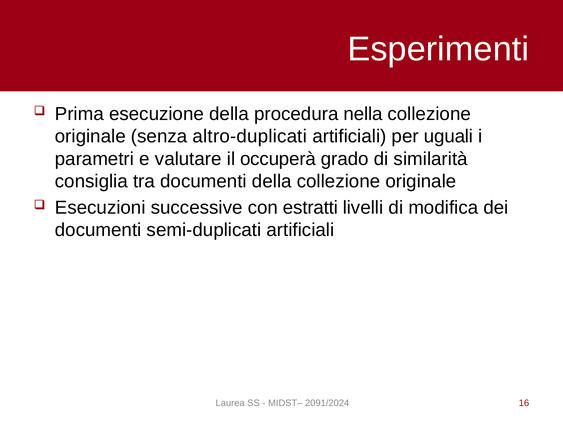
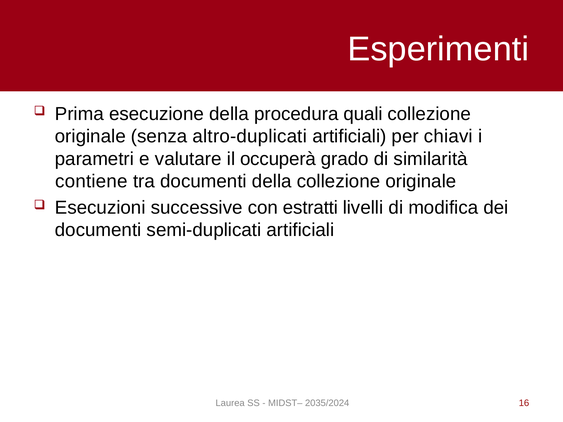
nella: nella -> quali
uguali: uguali -> chiavi
consiglia: consiglia -> contiene
2091/2024: 2091/2024 -> 2035/2024
